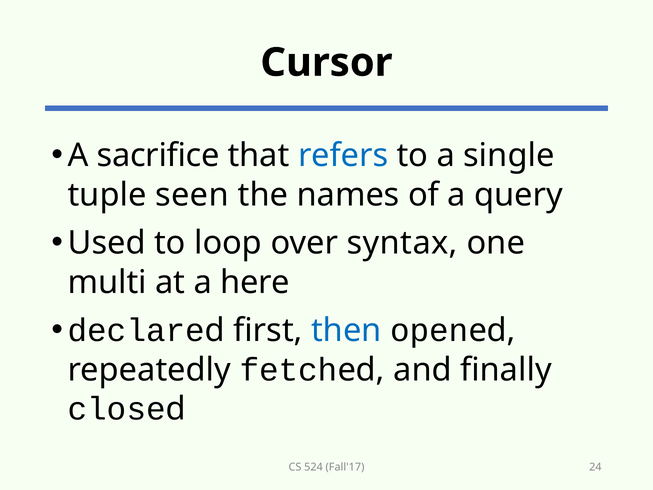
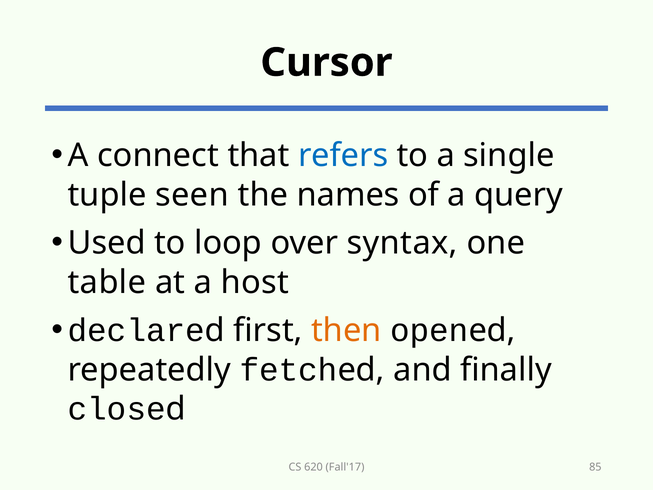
sacrifice: sacrifice -> connect
multi: multi -> table
here: here -> host
then colour: blue -> orange
524: 524 -> 620
24: 24 -> 85
